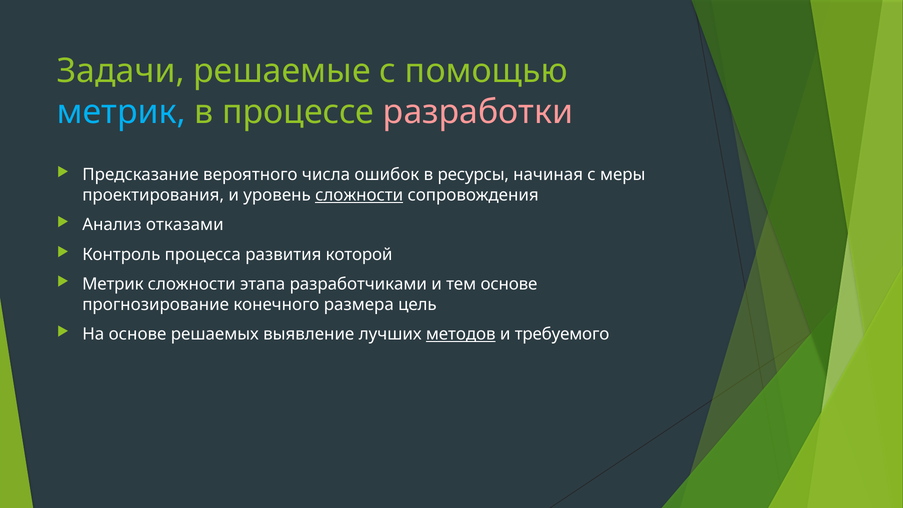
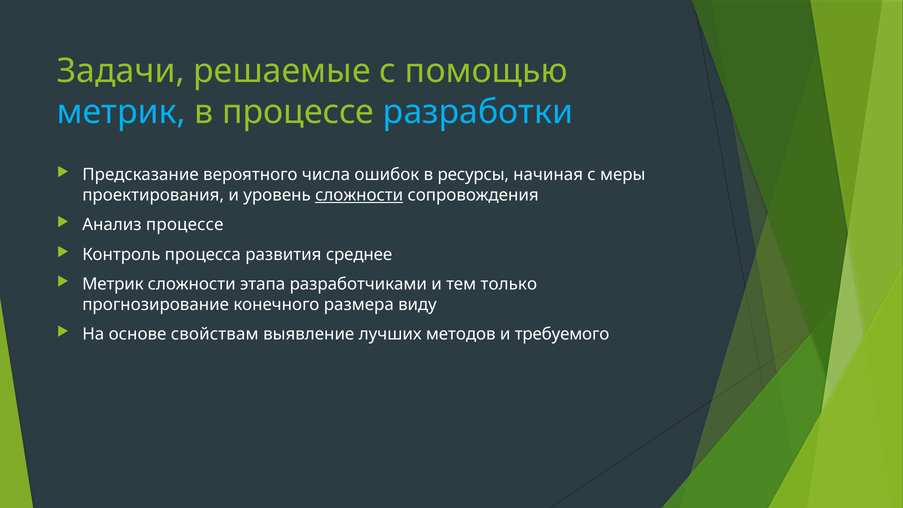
разработки colour: pink -> light blue
Анализ отказами: отказами -> процессе
которой: которой -> среднее
тем основе: основе -> только
цель: цель -> виду
решаемых: решаемых -> свойствам
методов underline: present -> none
